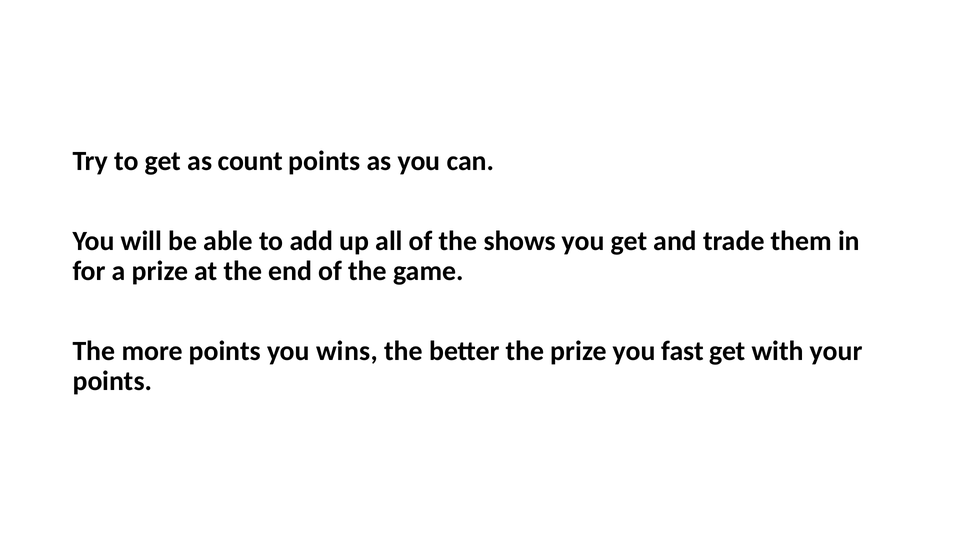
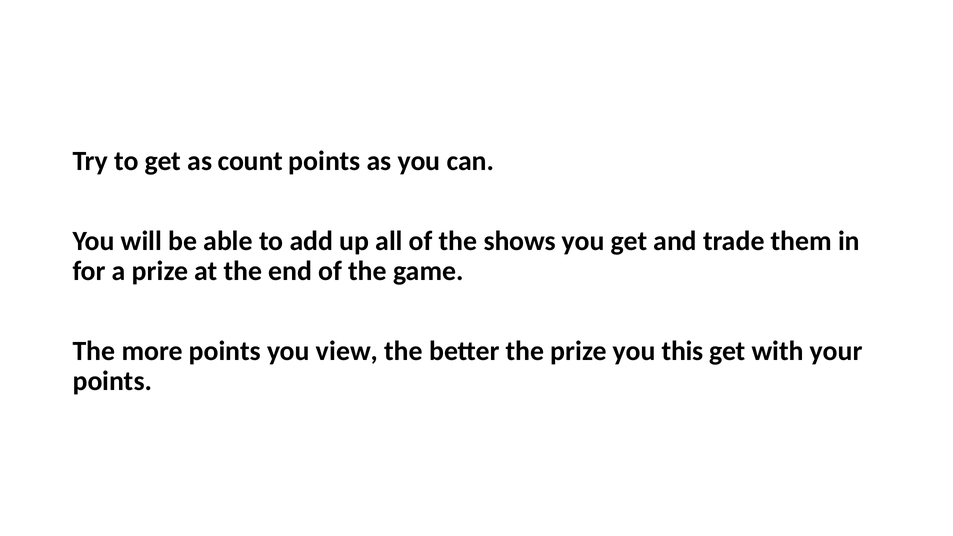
wins: wins -> view
fast: fast -> this
